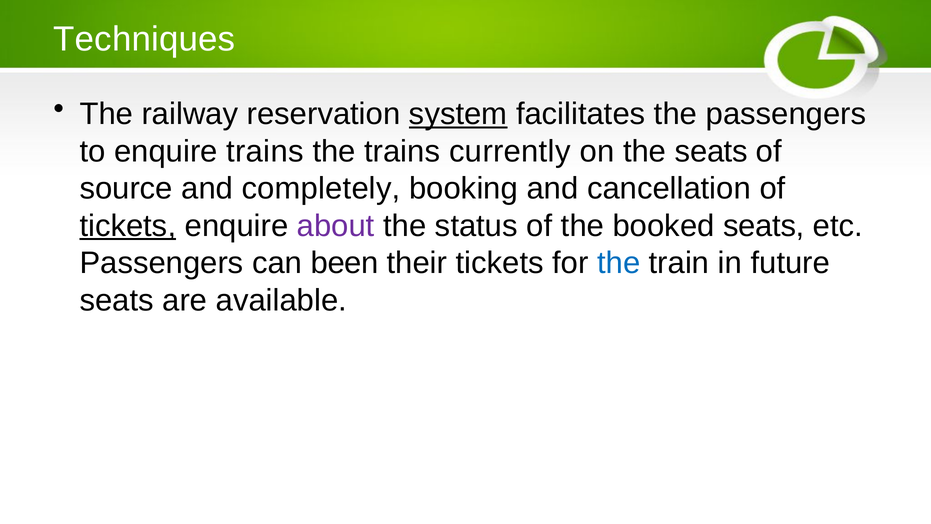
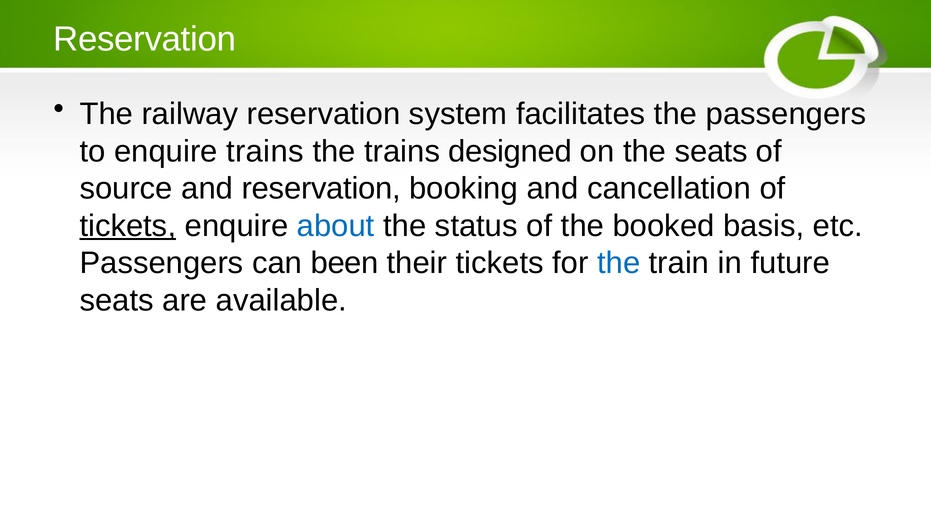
Techniques at (144, 39): Techniques -> Reservation
system underline: present -> none
currently: currently -> designed
and completely: completely -> reservation
about colour: purple -> blue
booked seats: seats -> basis
